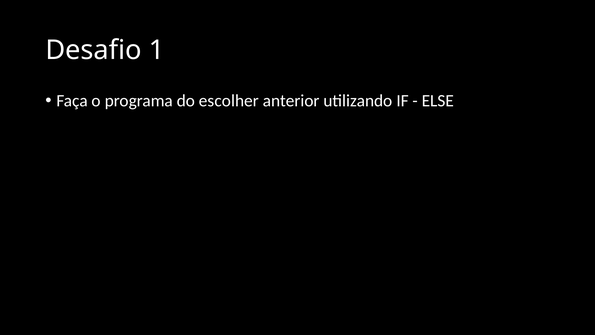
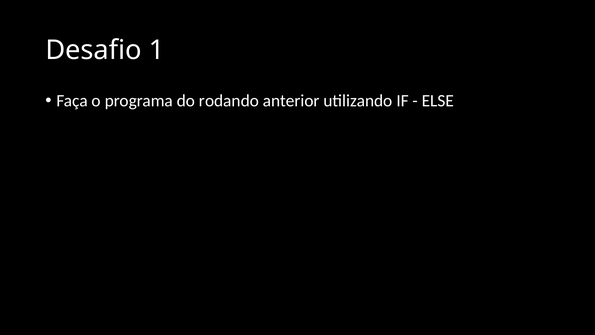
escolher: escolher -> rodando
